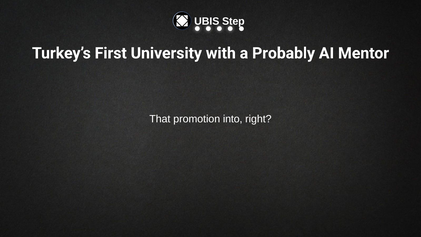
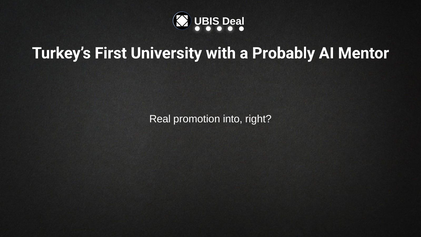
Step: Step -> Deal
That: That -> Real
